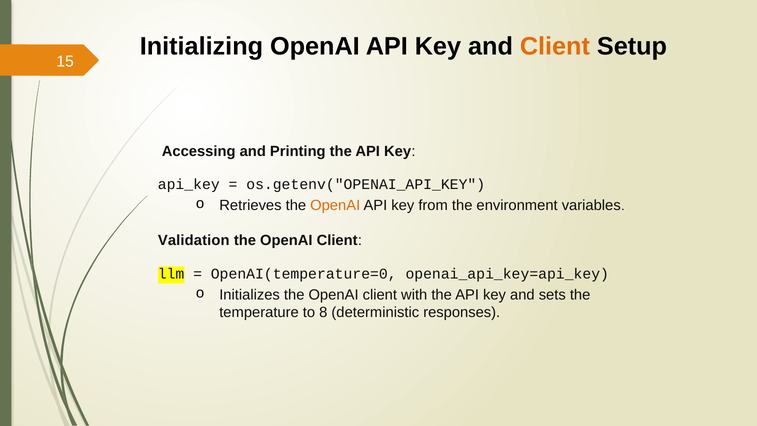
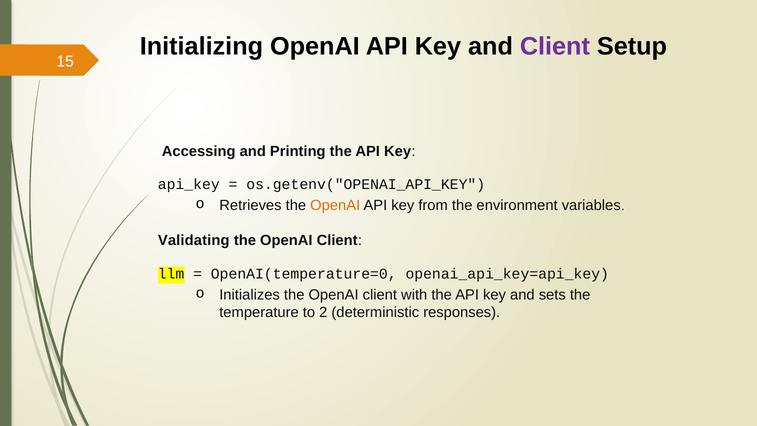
Client at (555, 47) colour: orange -> purple
Validation: Validation -> Validating
8: 8 -> 2
